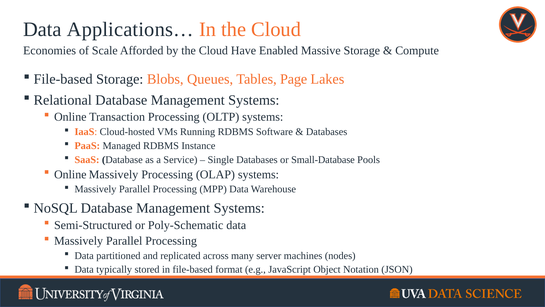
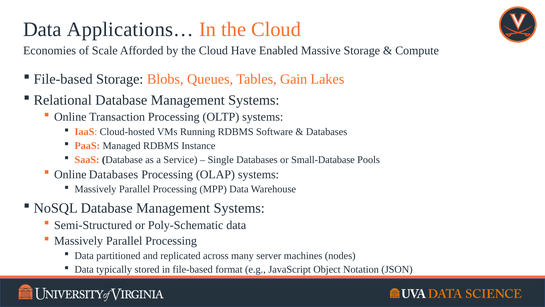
Page: Page -> Gain
Online Massively: Massively -> Databases
